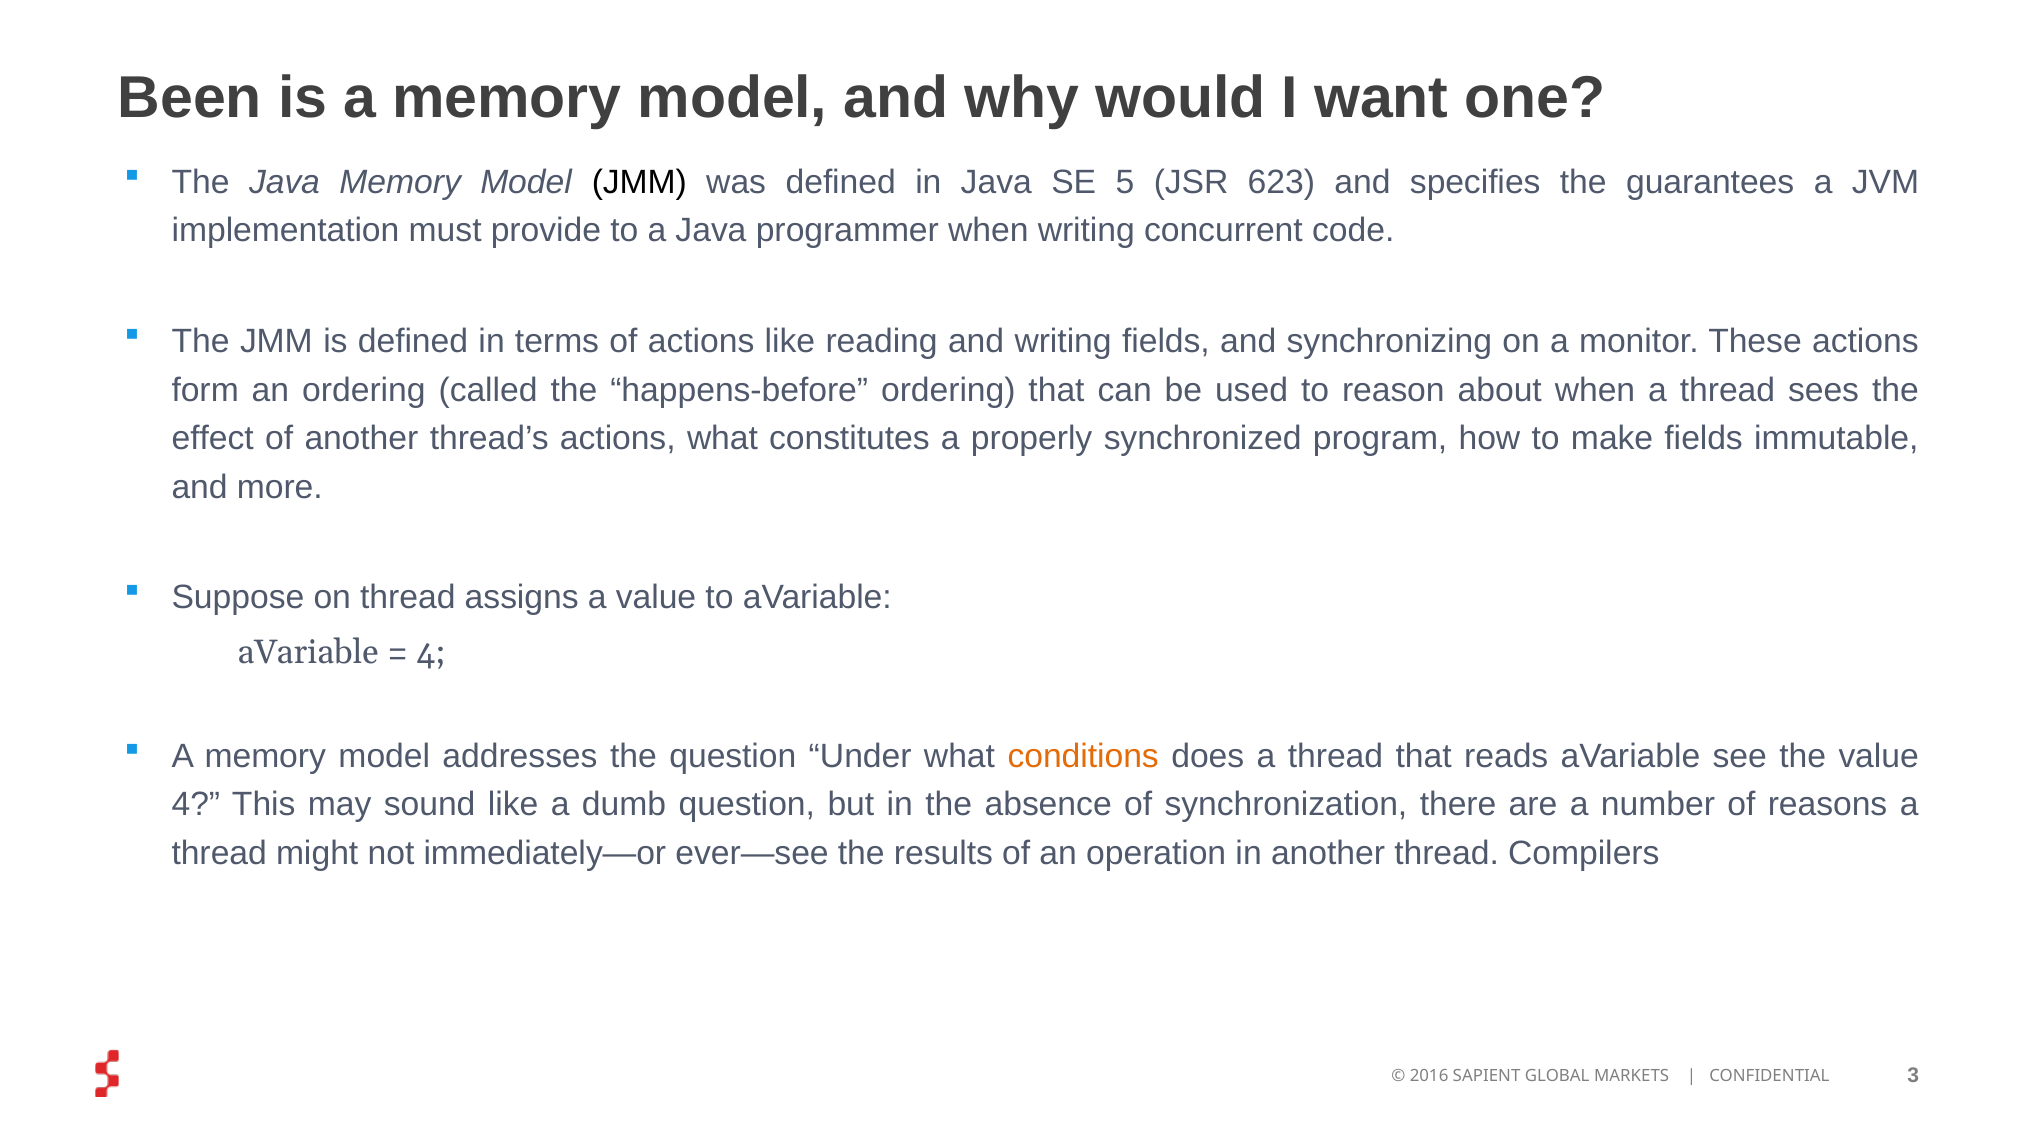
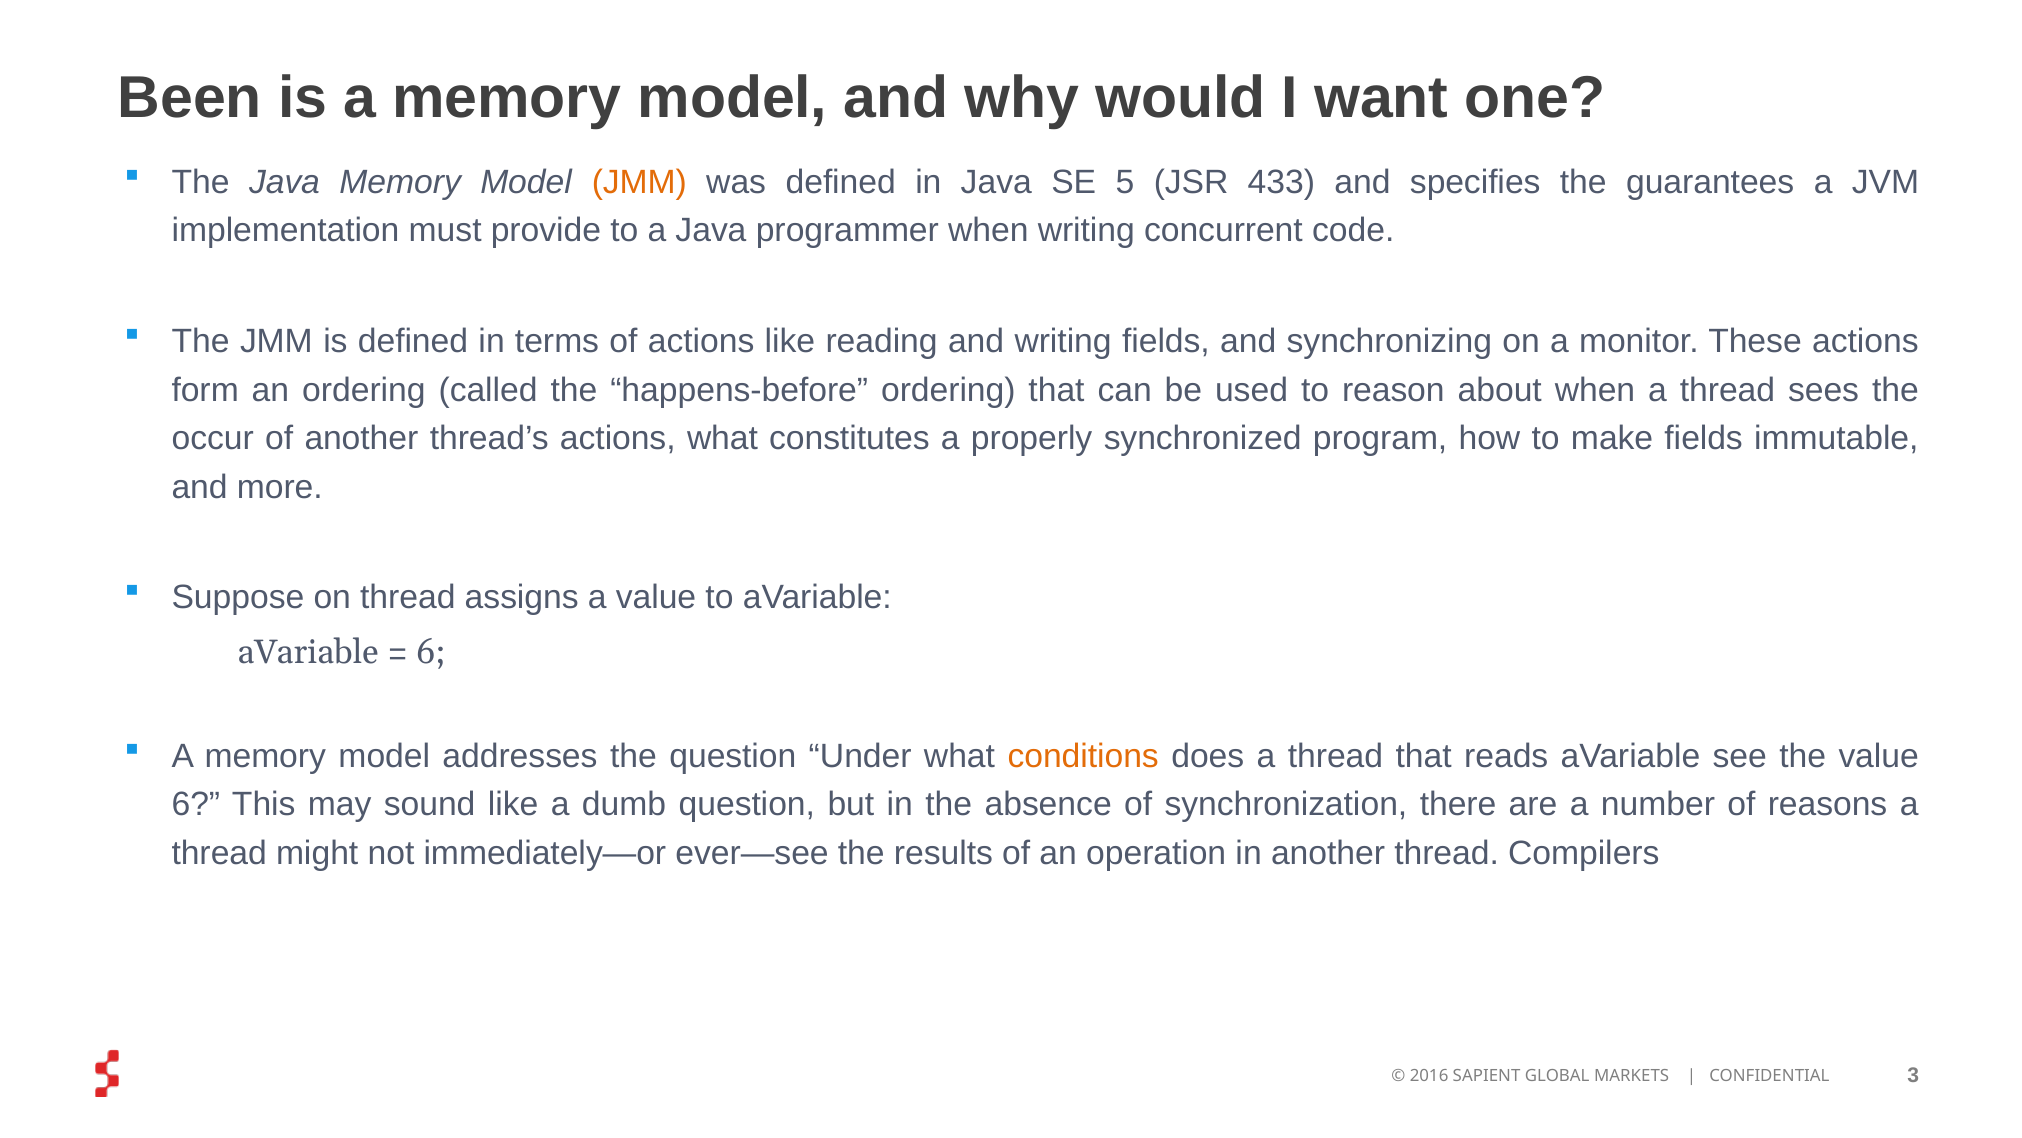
JMM at (639, 182) colour: black -> orange
623: 623 -> 433
effect: effect -> occur
4 at (431, 652): 4 -> 6
4 at (196, 805): 4 -> 6
